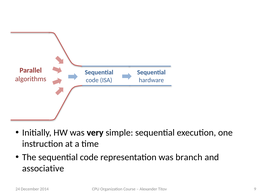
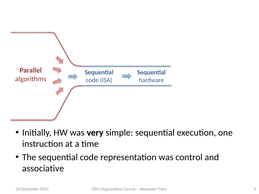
branch: branch -> control
